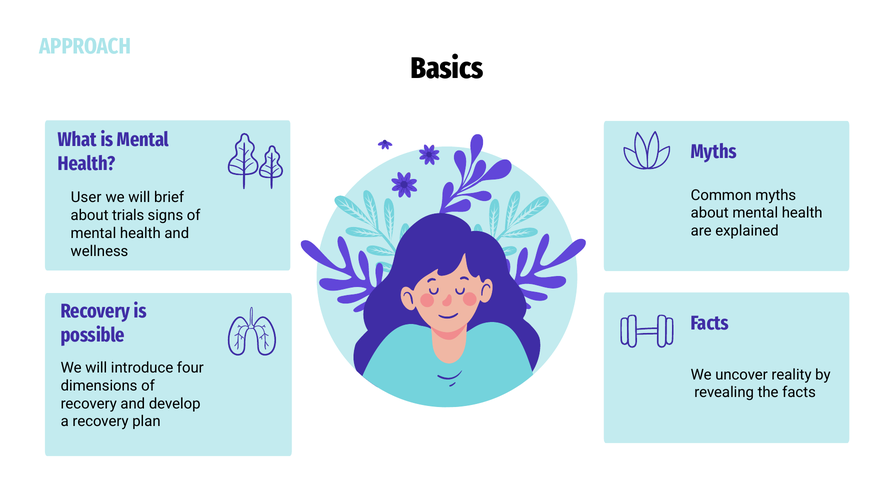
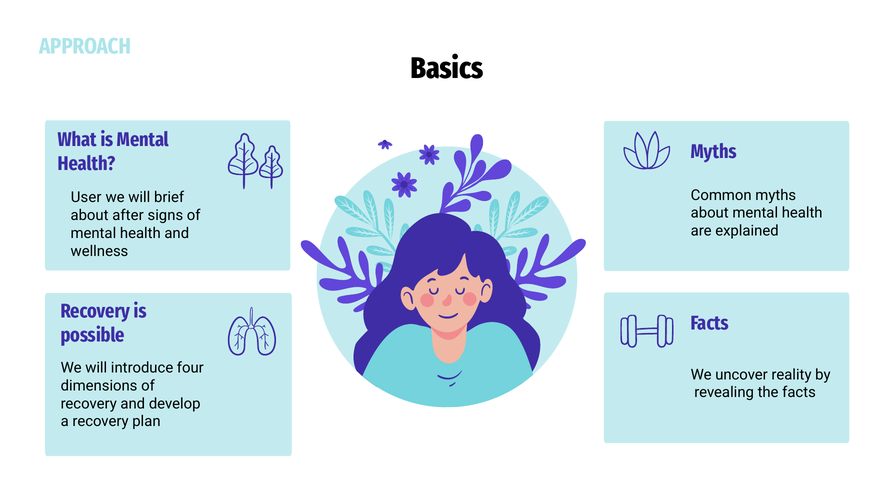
trials: trials -> after
